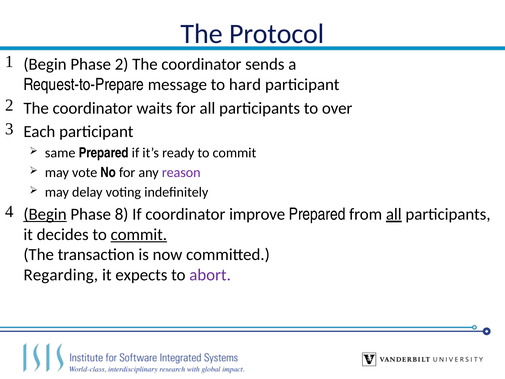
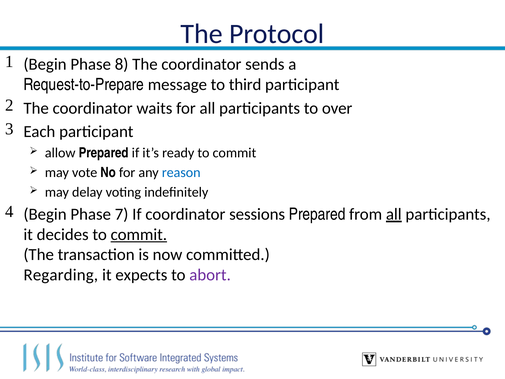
Phase 2: 2 -> 8
hard: hard -> third
same: same -> allow
reason colour: purple -> blue
Begin at (45, 214) underline: present -> none
8: 8 -> 7
improve: improve -> sessions
